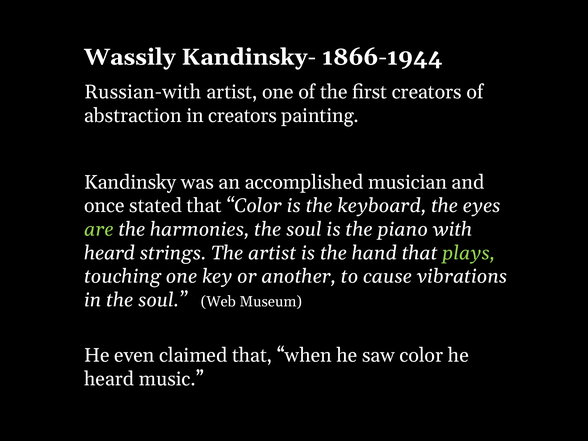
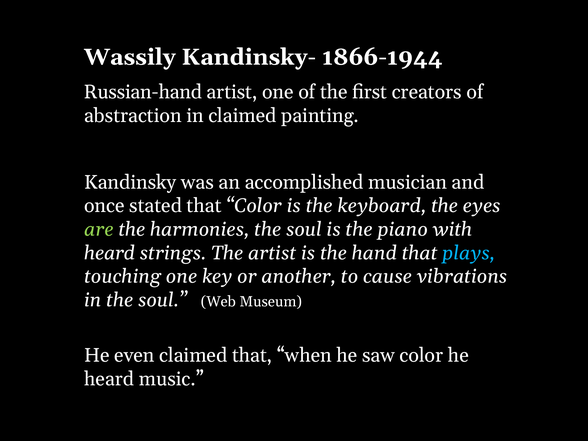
Russian-with: Russian-with -> Russian-hand
in creators: creators -> claimed
plays colour: light green -> light blue
